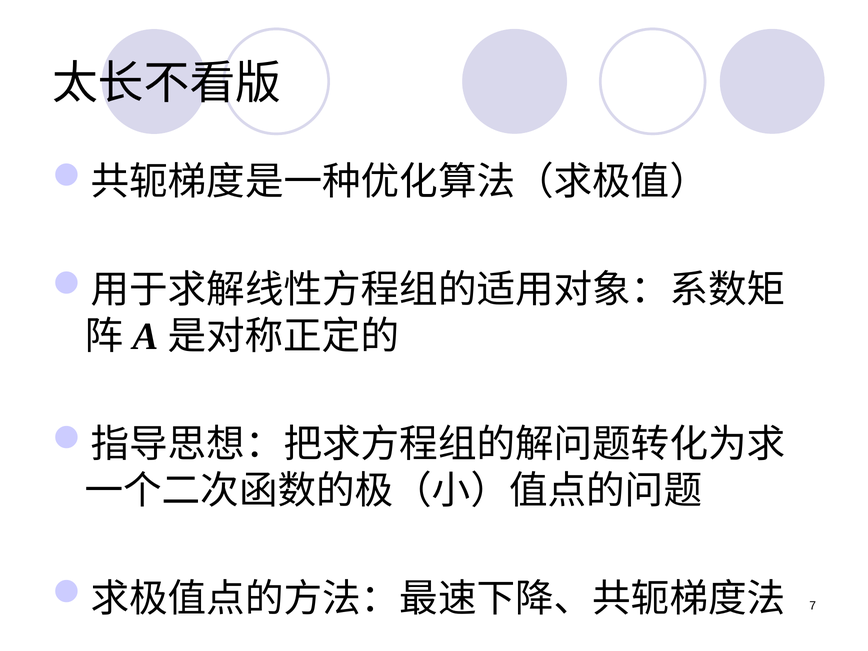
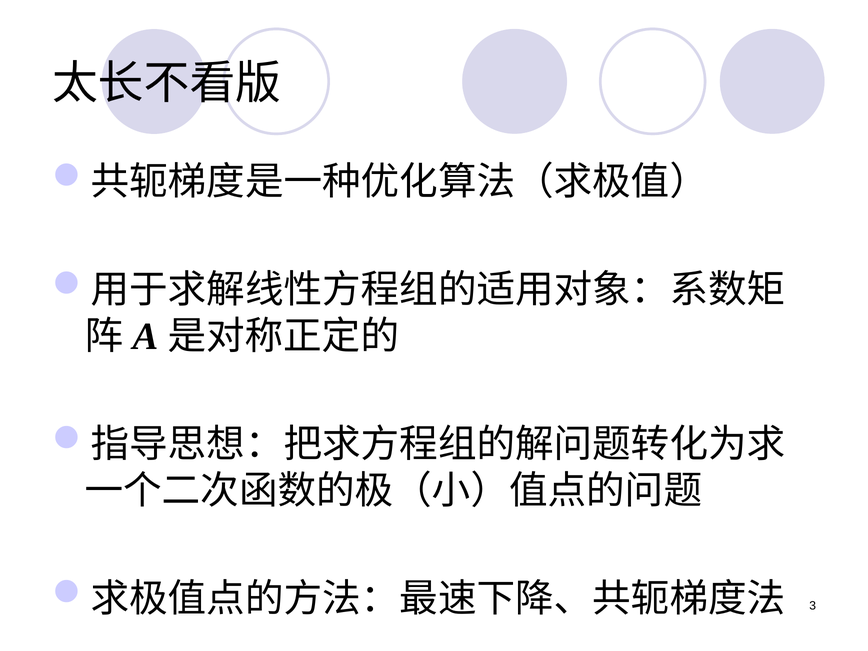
7: 7 -> 3
